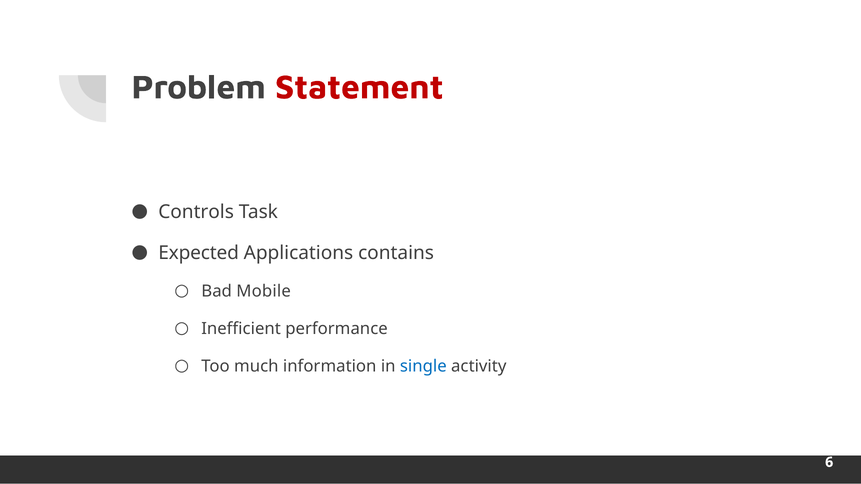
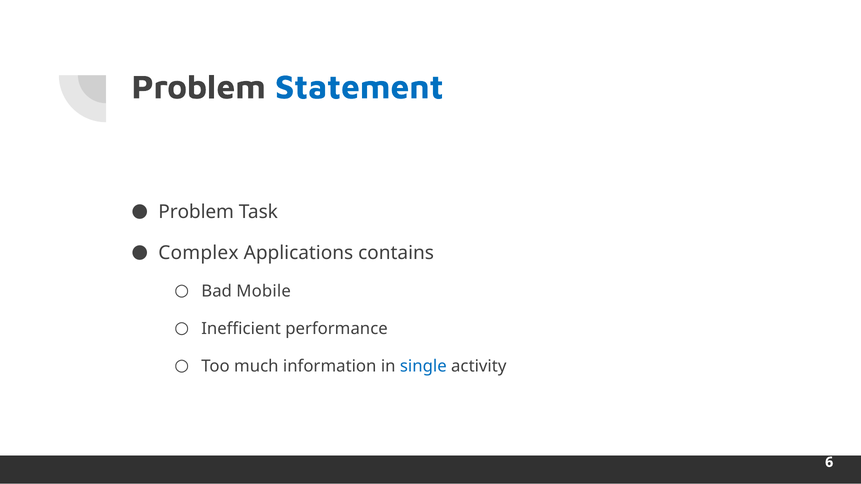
Statement colour: red -> blue
Controls at (196, 212): Controls -> Problem
Expected: Expected -> Complex
